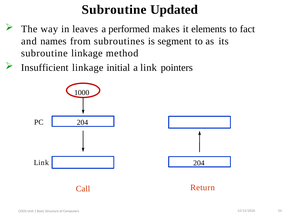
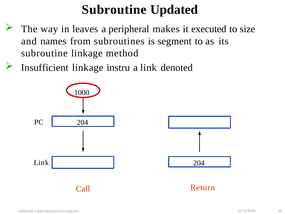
performed: performed -> peripheral
elements: elements -> executed
fact: fact -> size
initial: initial -> instru
pointers: pointers -> denoted
